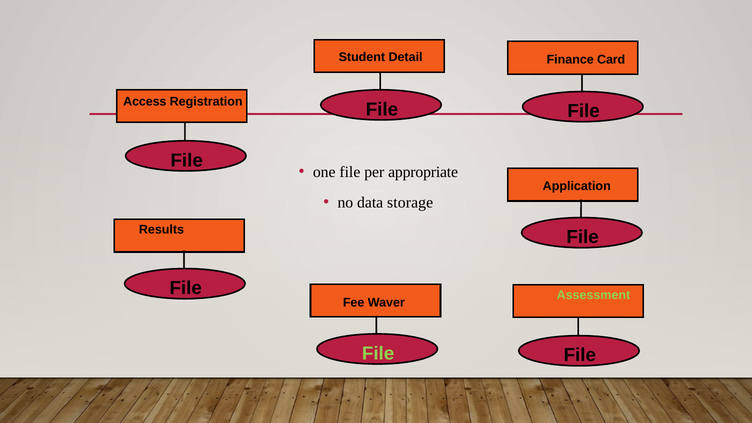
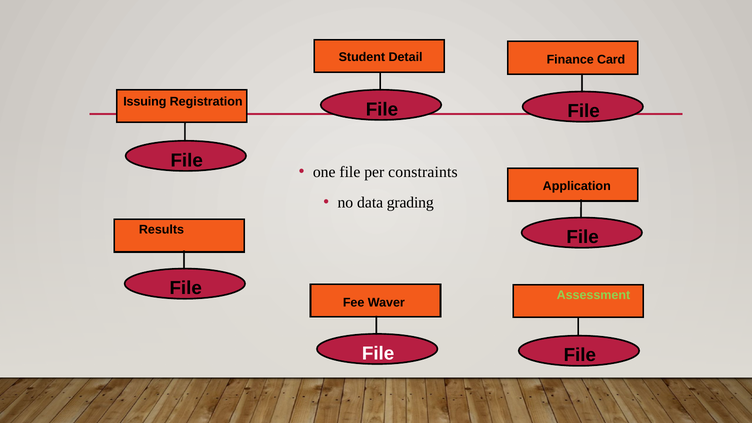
Access: Access -> Issuing
appropriate: appropriate -> constraints
storage: storage -> grading
File at (378, 353) colour: light green -> white
